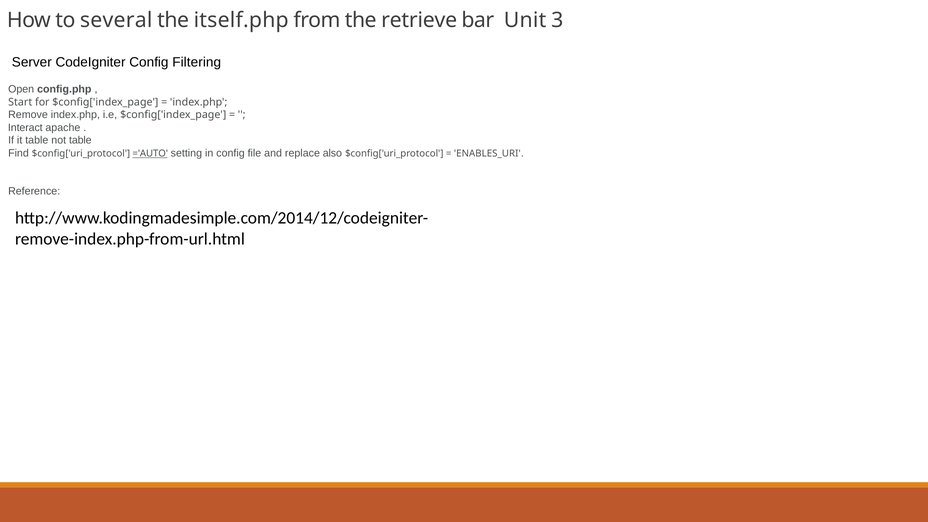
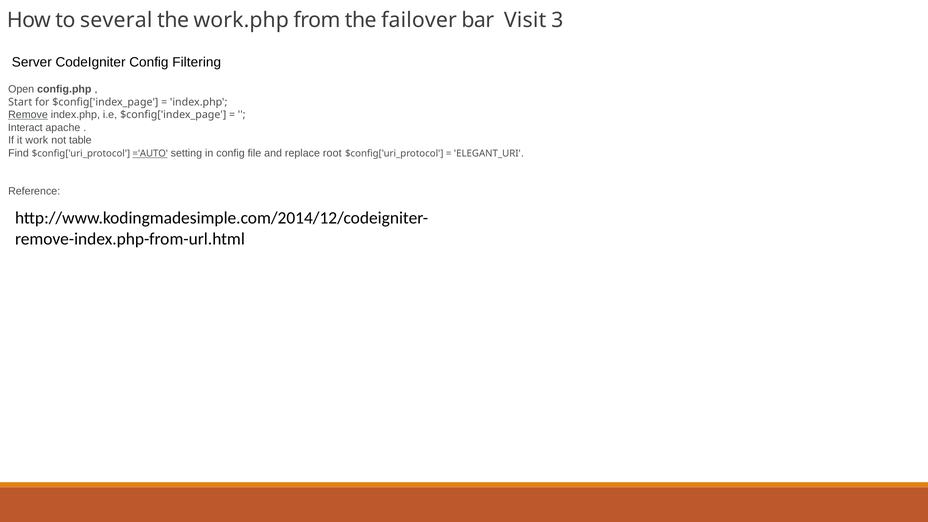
itself.php: itself.php -> work.php
retrieve: retrieve -> failover
Unit: Unit -> Visit
Remove underline: none -> present
it table: table -> work
also: also -> root
ENABLES_URI: ENABLES_URI -> ELEGANT_URI
